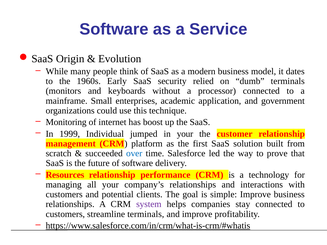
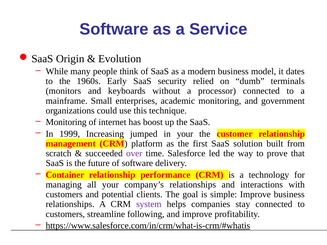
academic application: application -> monitoring
Individual: Individual -> Increasing
over colour: blue -> purple
Resources: Resources -> Container
streamline terminals: terminals -> following
